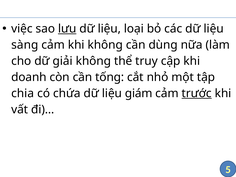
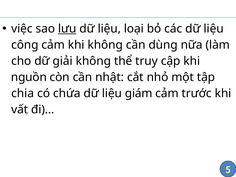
sàng: sàng -> công
doanh: doanh -> nguồn
tống: tống -> nhật
trước underline: present -> none
